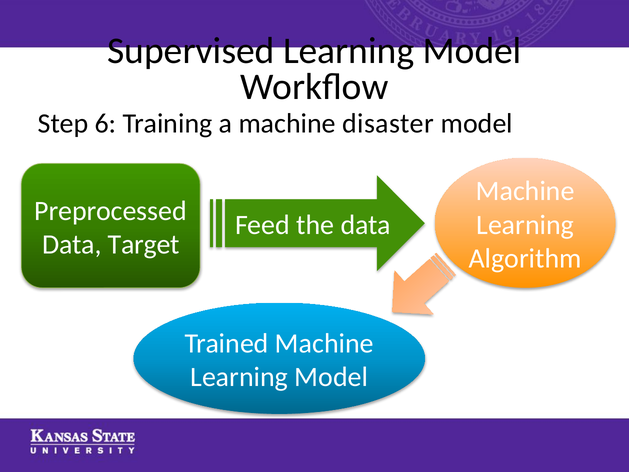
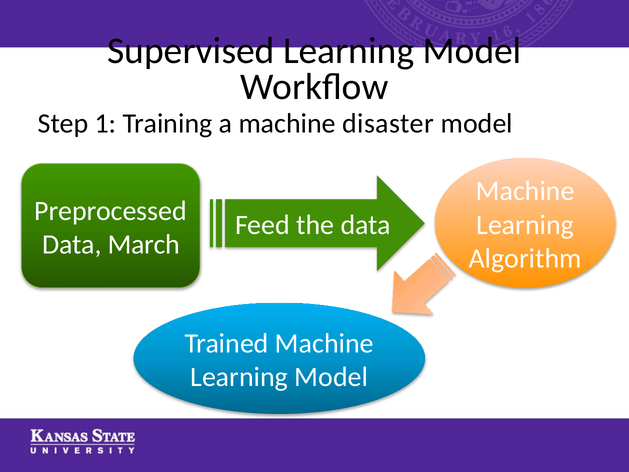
6: 6 -> 1
Target: Target -> March
